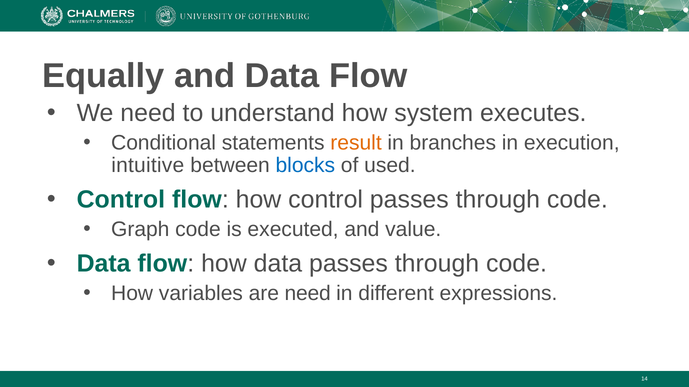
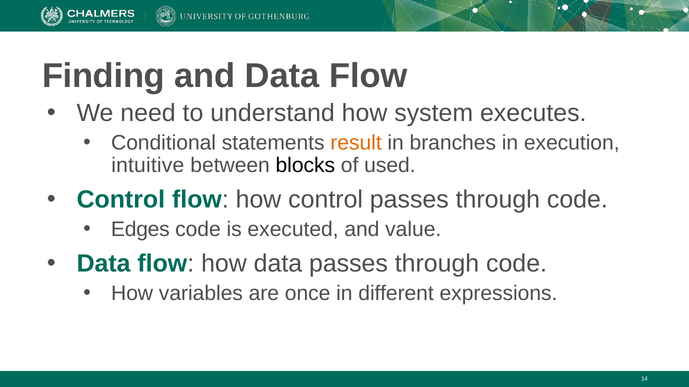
Equally: Equally -> Finding
blocks colour: blue -> black
Graph: Graph -> Edges
are need: need -> once
